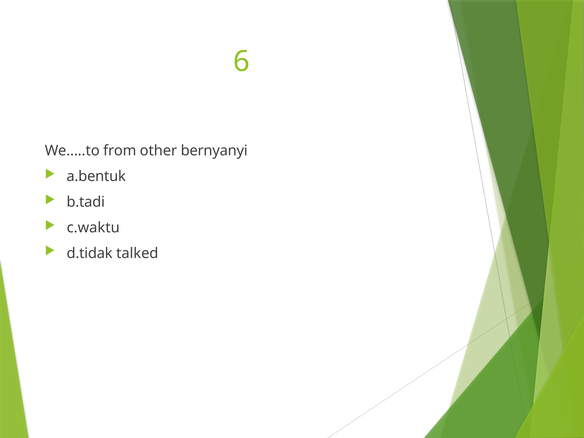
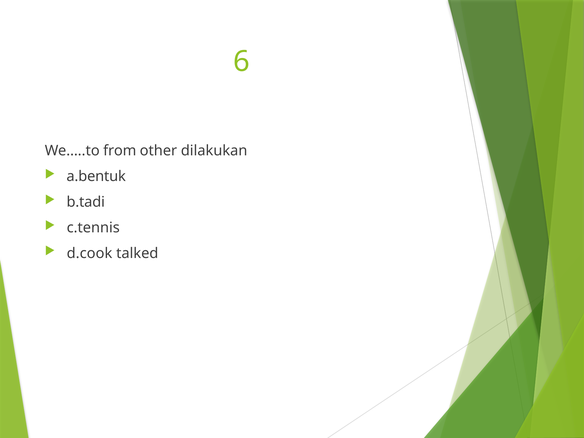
bernyanyi: bernyanyi -> dilakukan
c.waktu: c.waktu -> c.tennis
d.tidak: d.tidak -> d.cook
